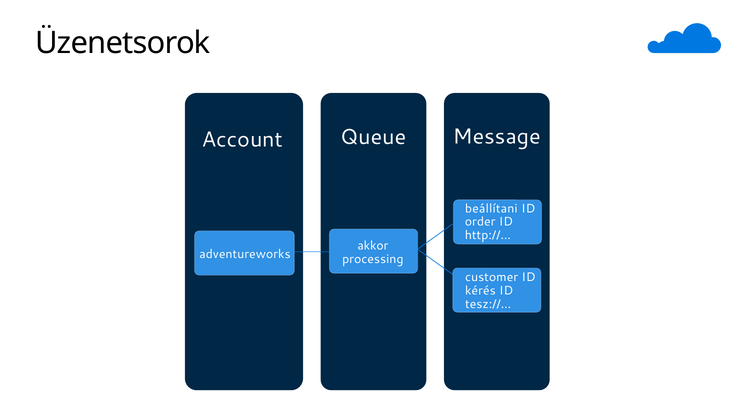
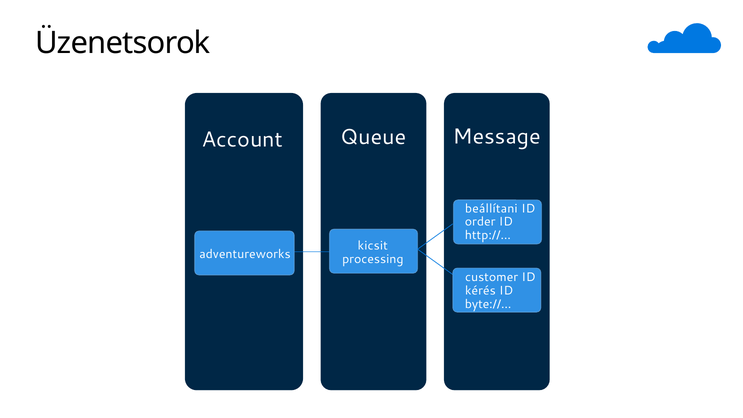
akkor: akkor -> kicsit
tesz://…: tesz://… -> byte://…
